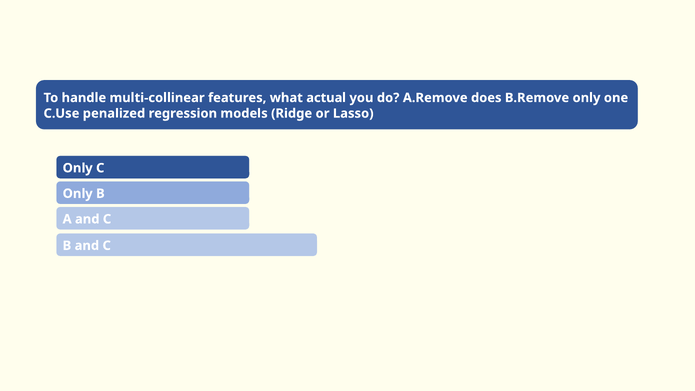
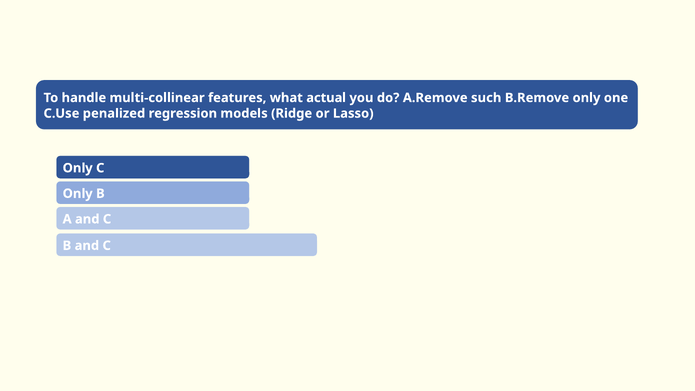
does: does -> such
